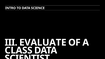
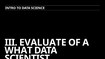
CLASS: CLASS -> WHAT
